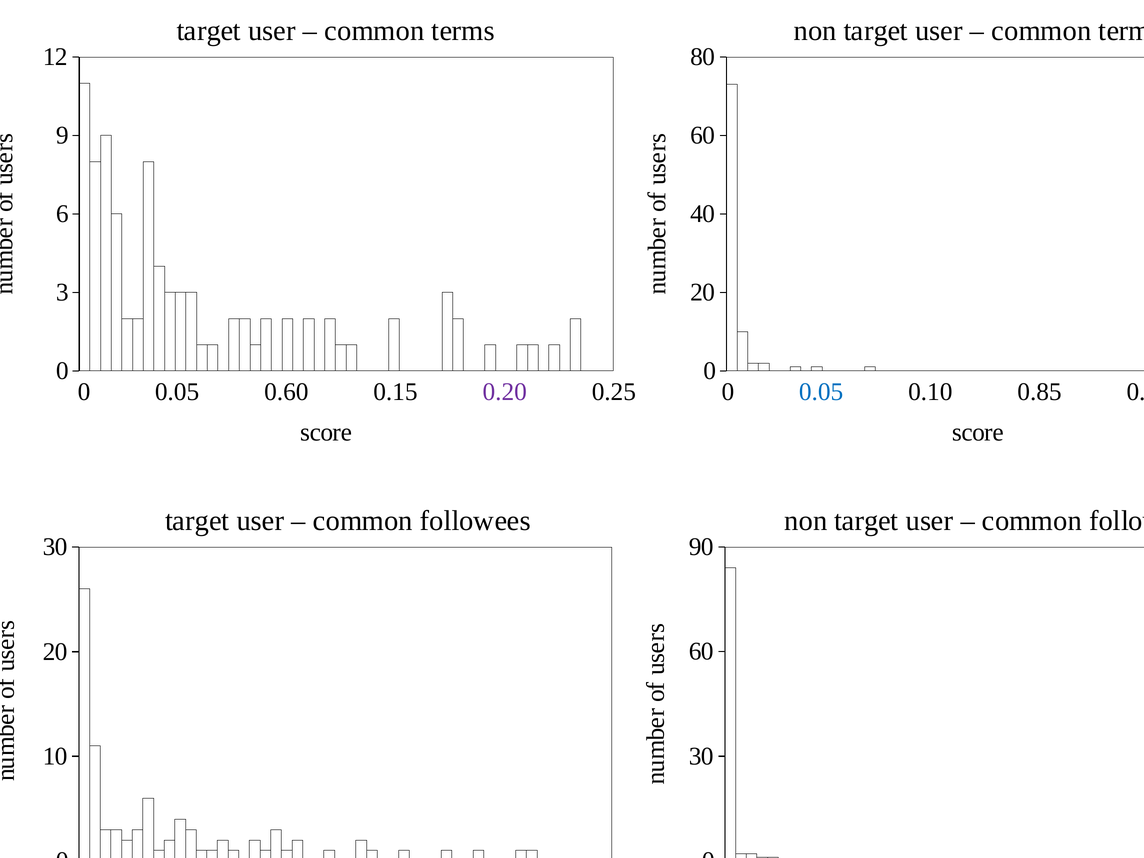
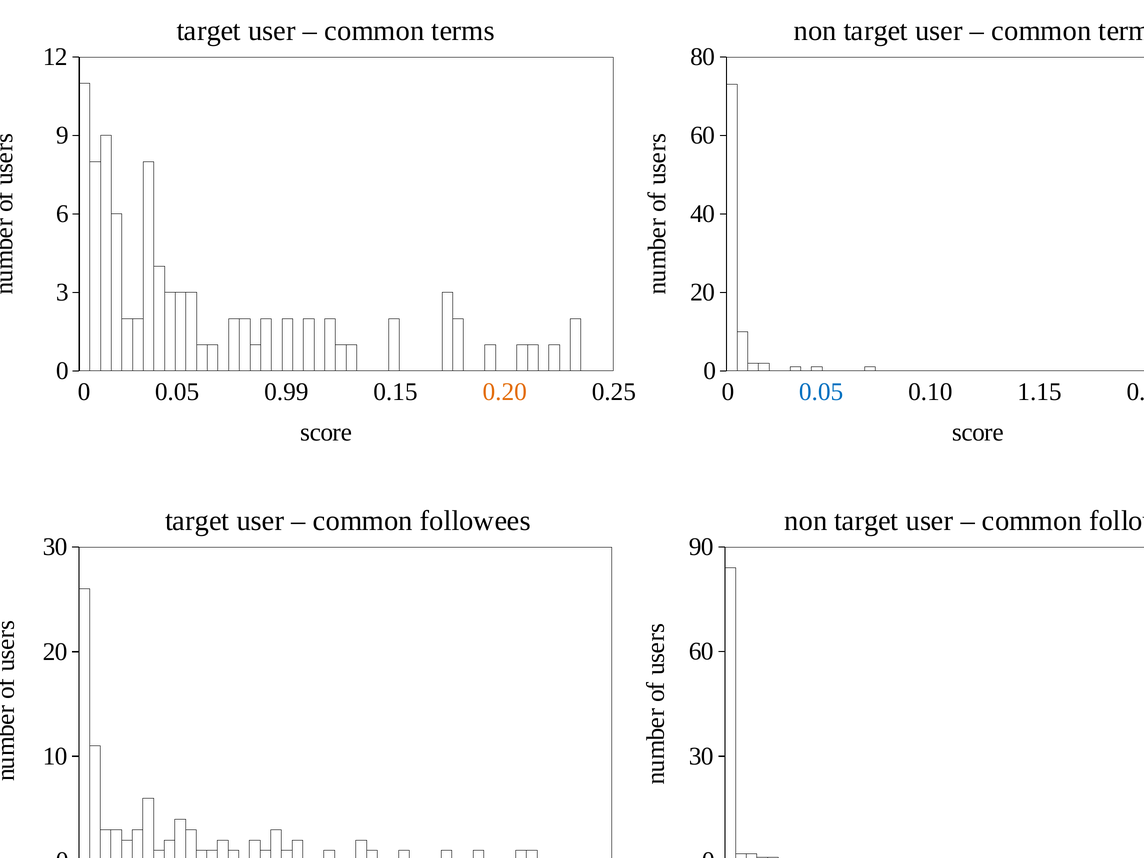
0.60: 0.60 -> 0.99
0.20 at (505, 392) colour: purple -> orange
0.85: 0.85 -> 1.15
